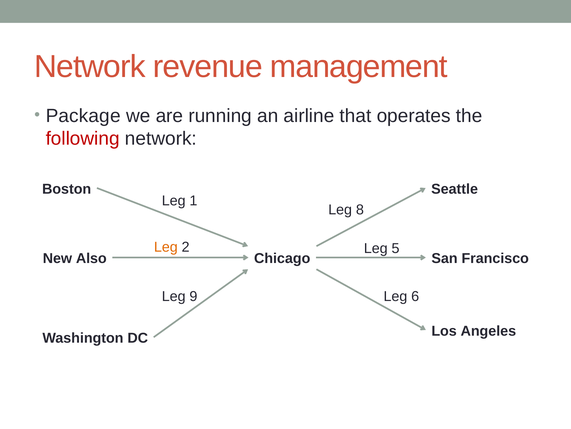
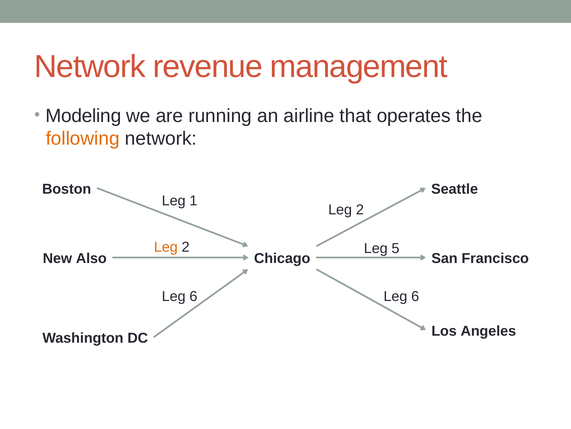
Package: Package -> Modeling
following colour: red -> orange
8 at (360, 209): 8 -> 2
9 at (193, 296): 9 -> 6
